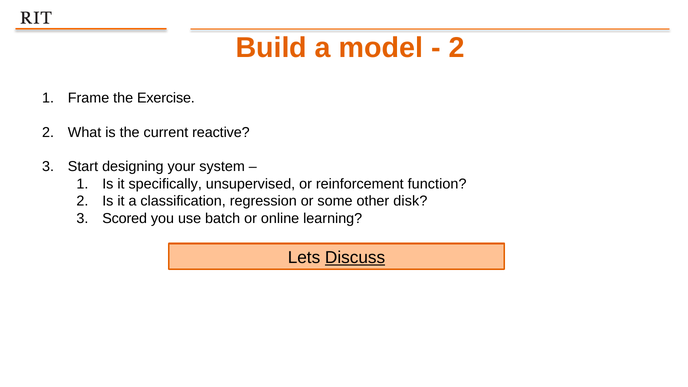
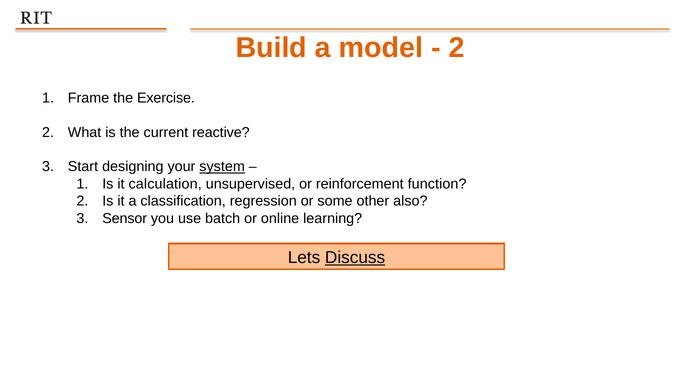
system underline: none -> present
specifically: specifically -> calculation
disk: disk -> also
Scored: Scored -> Sensor
